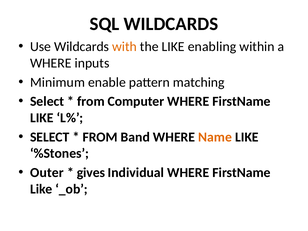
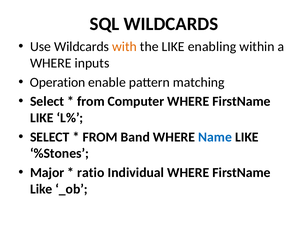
Minimum: Minimum -> Operation
Name colour: orange -> blue
Outer: Outer -> Major
gives: gives -> ratio
